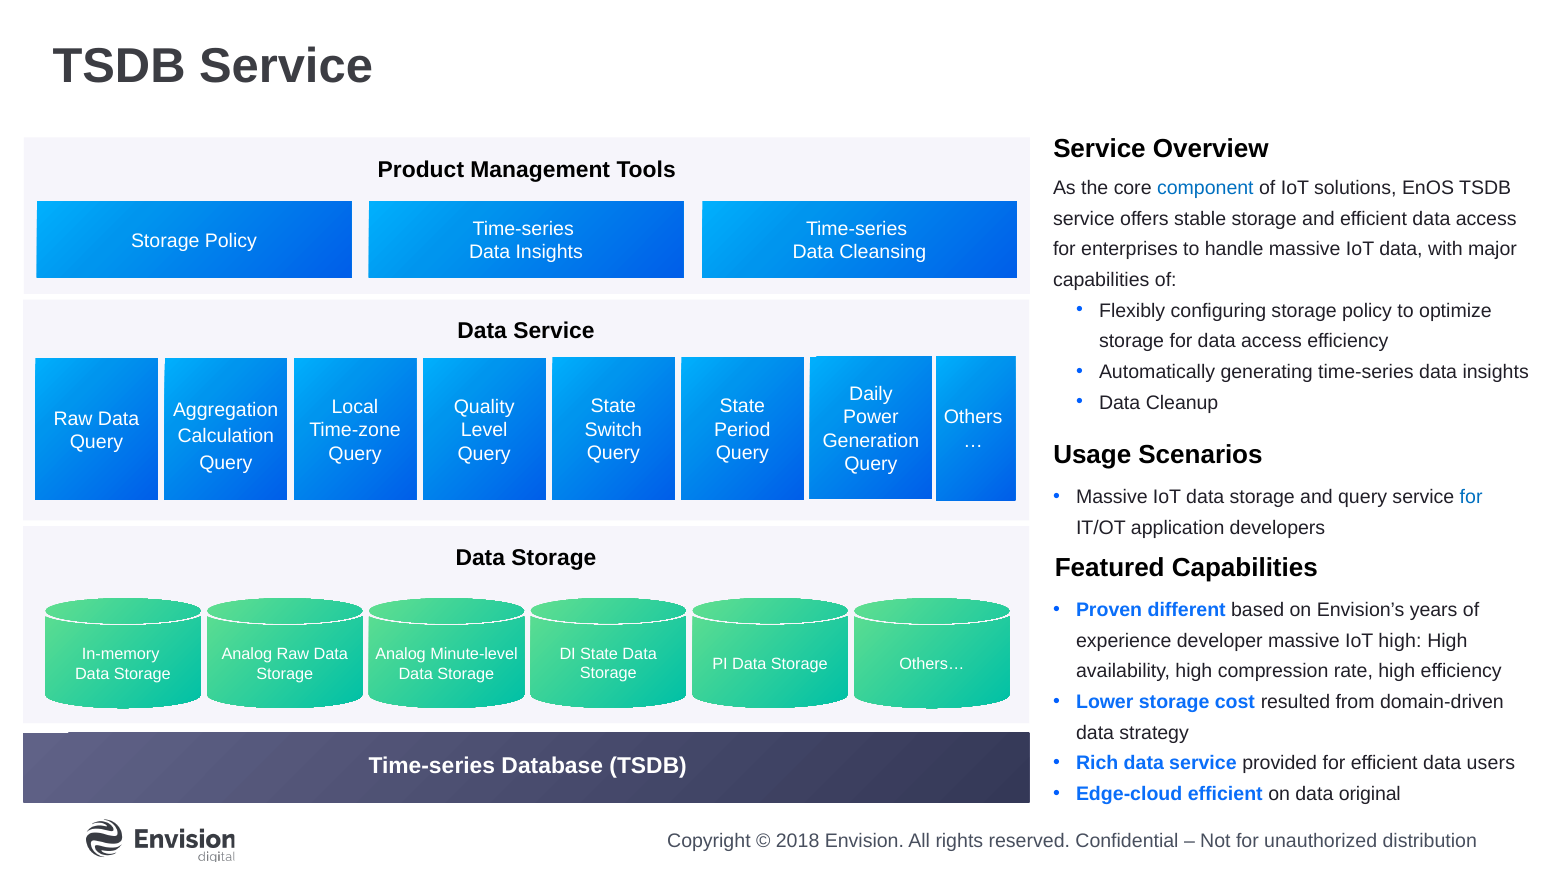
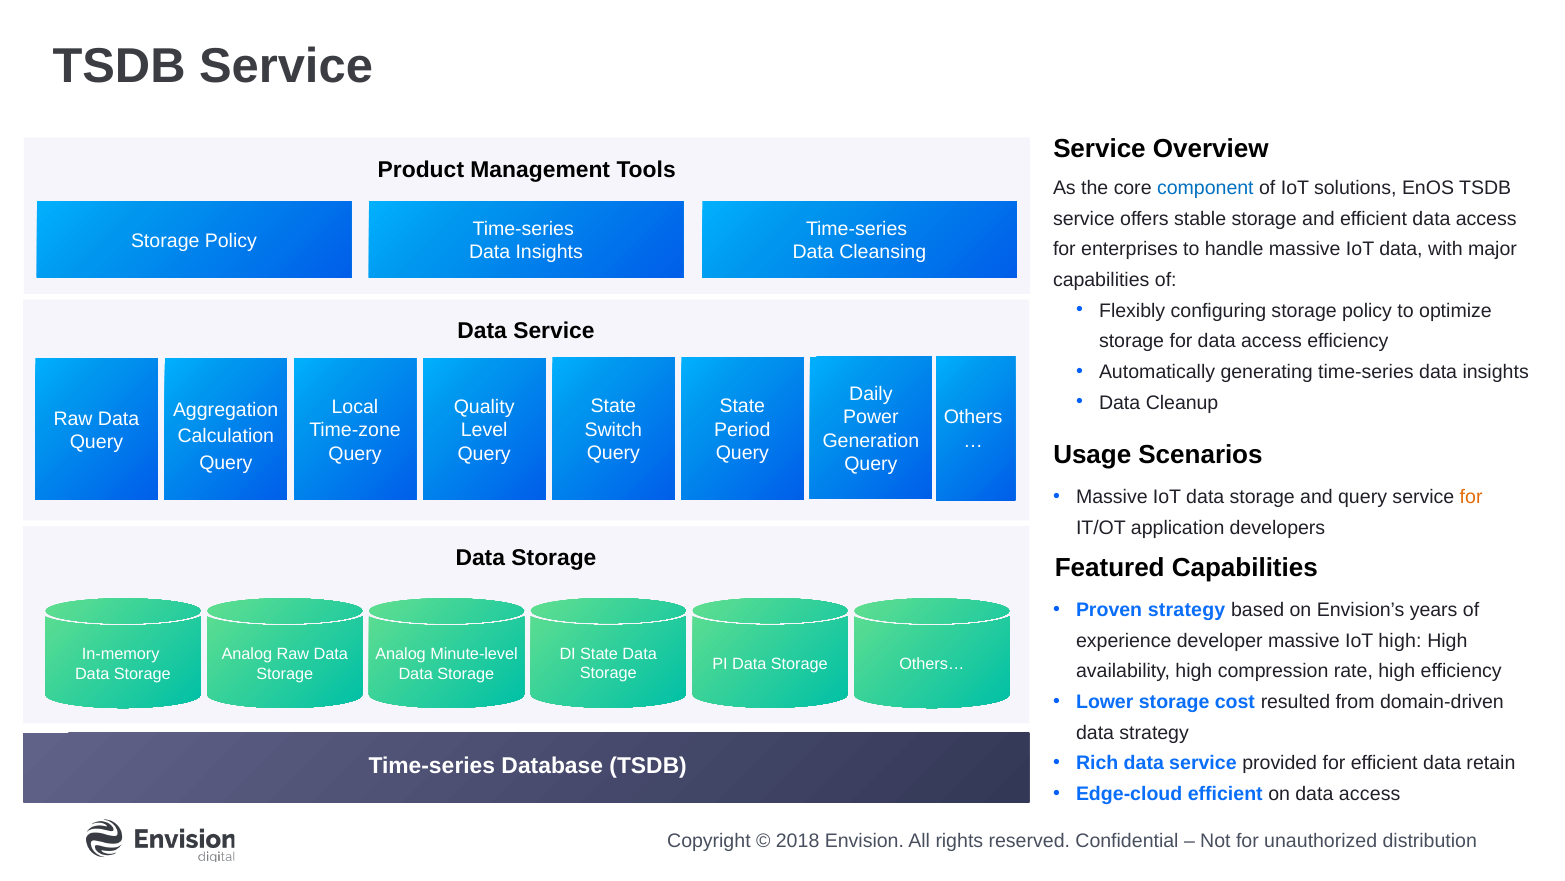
for at (1471, 497) colour: blue -> orange
Proven different: different -> strategy
users: users -> retain
on data original: original -> access
